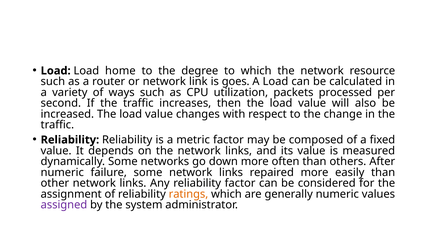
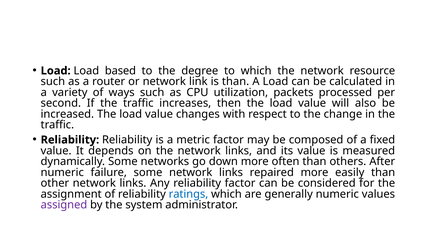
home: home -> based
is goes: goes -> than
ratings colour: orange -> blue
